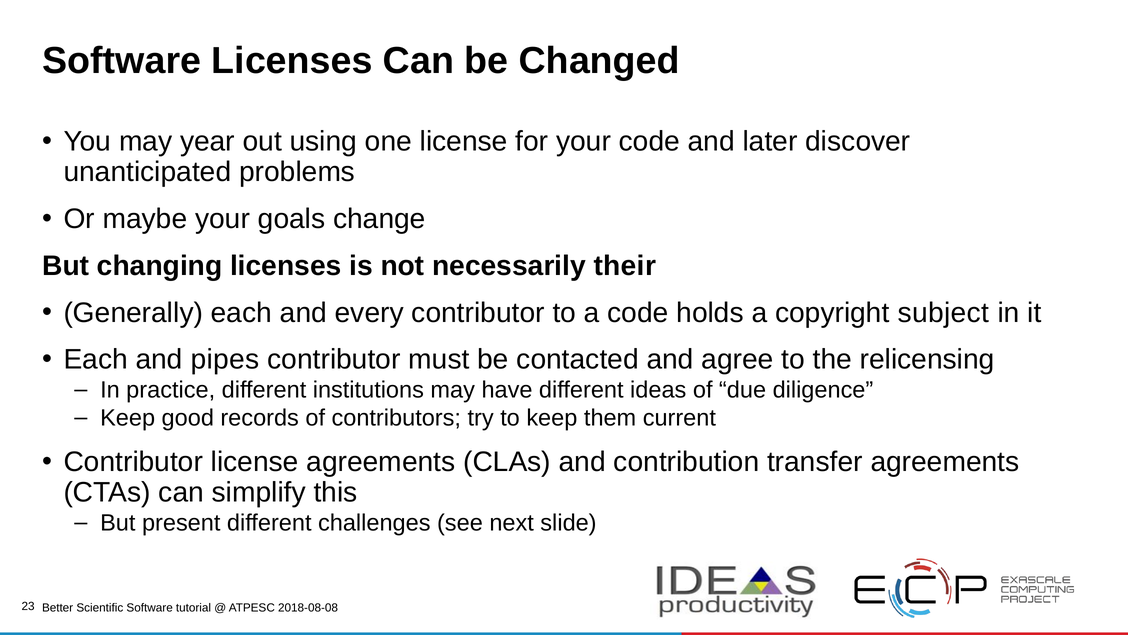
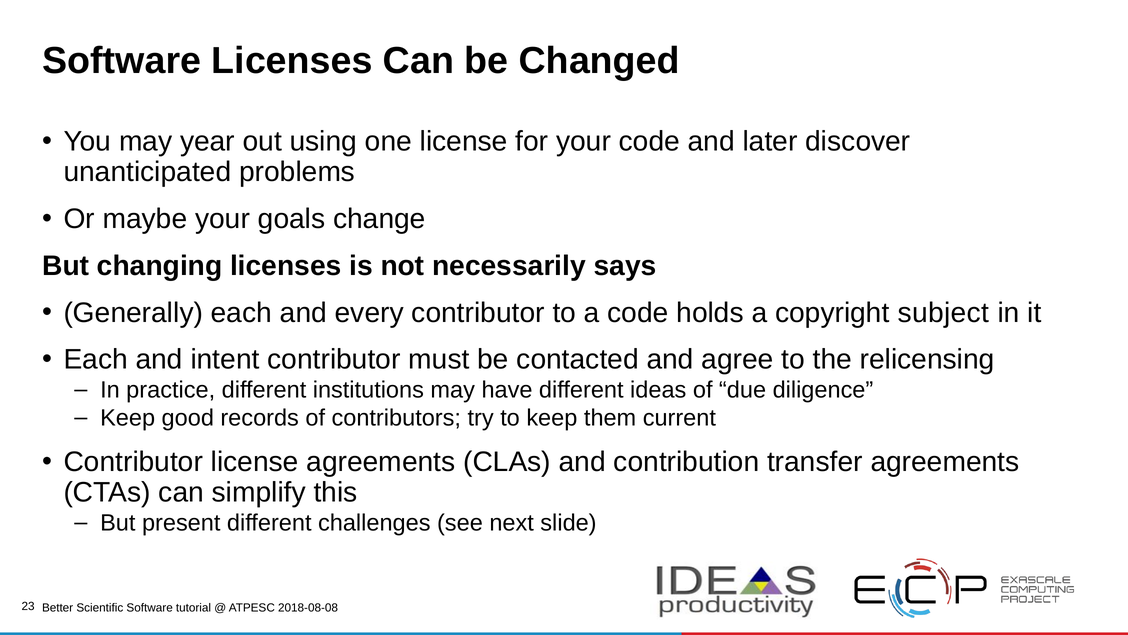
their: their -> says
pipes: pipes -> intent
